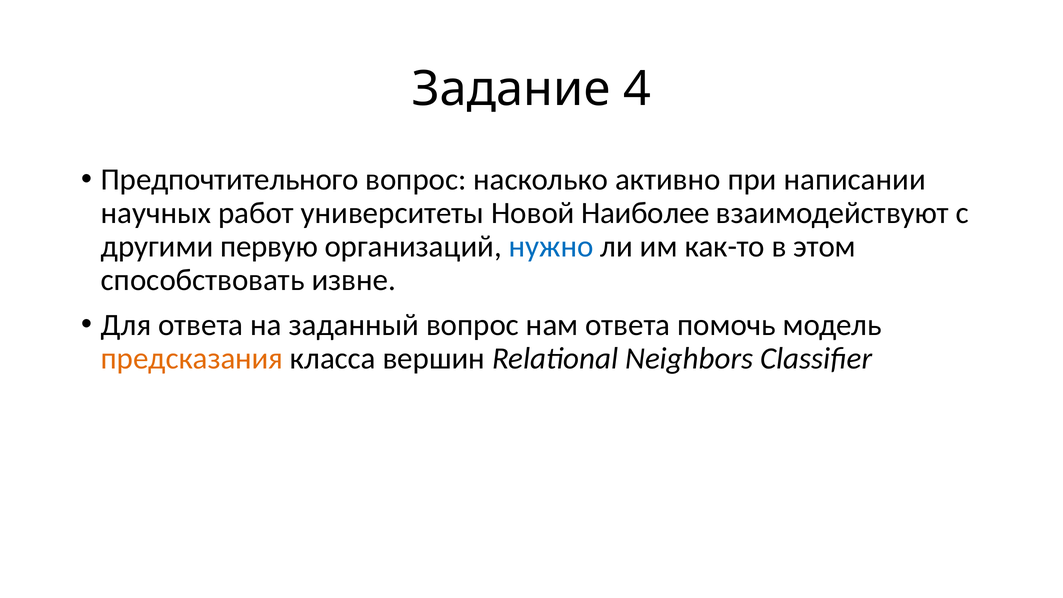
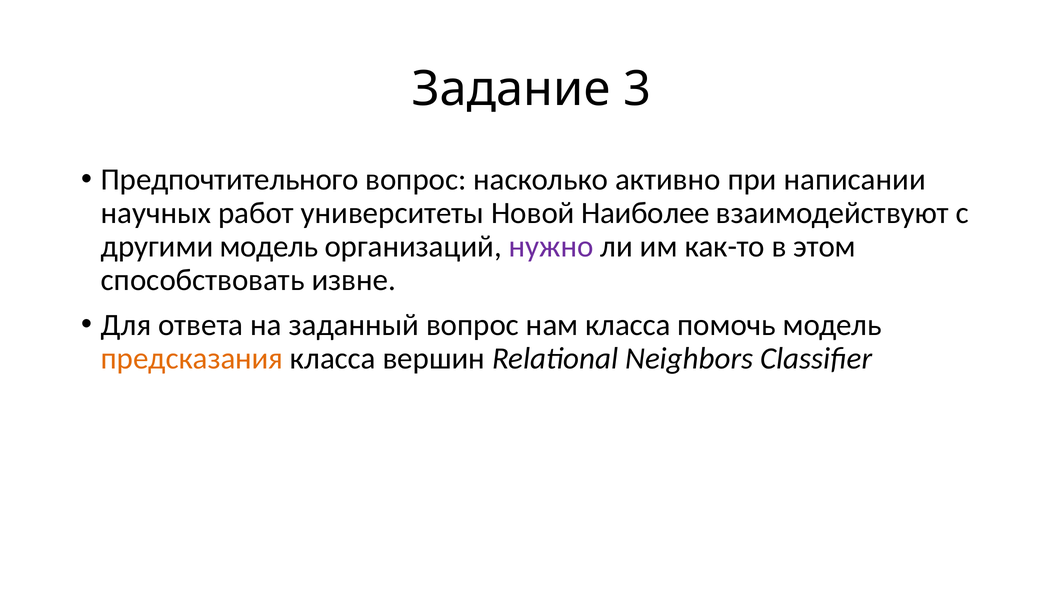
4: 4 -> 3
другими первую: первую -> модель
нужно colour: blue -> purple
нам ответа: ответа -> класса
